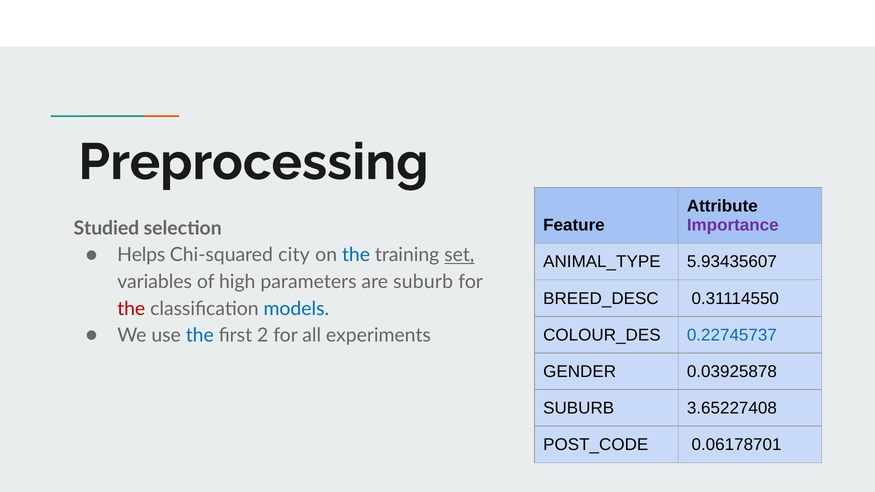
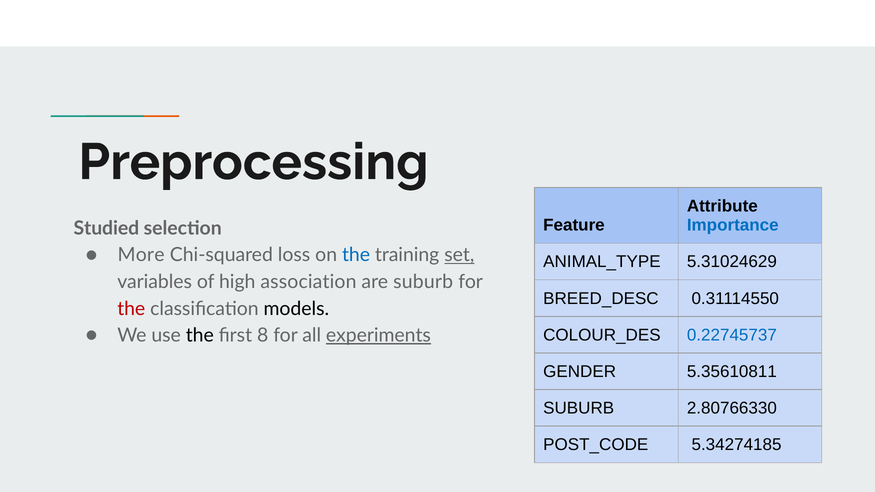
Importance colour: purple -> blue
Helps: Helps -> More
city: city -> loss
5.93435607: 5.93435607 -> 5.31024629
parameters: parameters -> association
models colour: blue -> black
the at (200, 336) colour: blue -> black
2: 2 -> 8
experiments underline: none -> present
0.03925878: 0.03925878 -> 5.35610811
3.65227408: 3.65227408 -> 2.80766330
0.06178701: 0.06178701 -> 5.34274185
